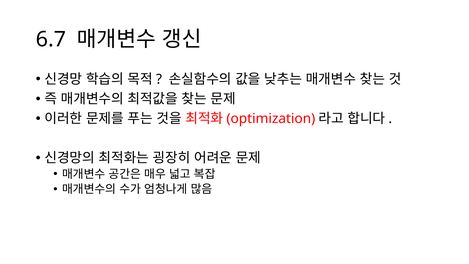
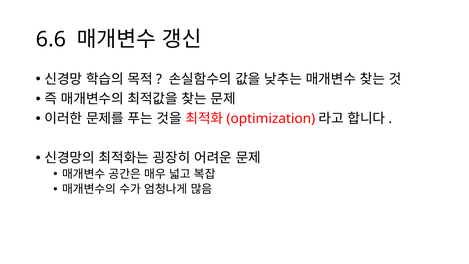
6.7: 6.7 -> 6.6
